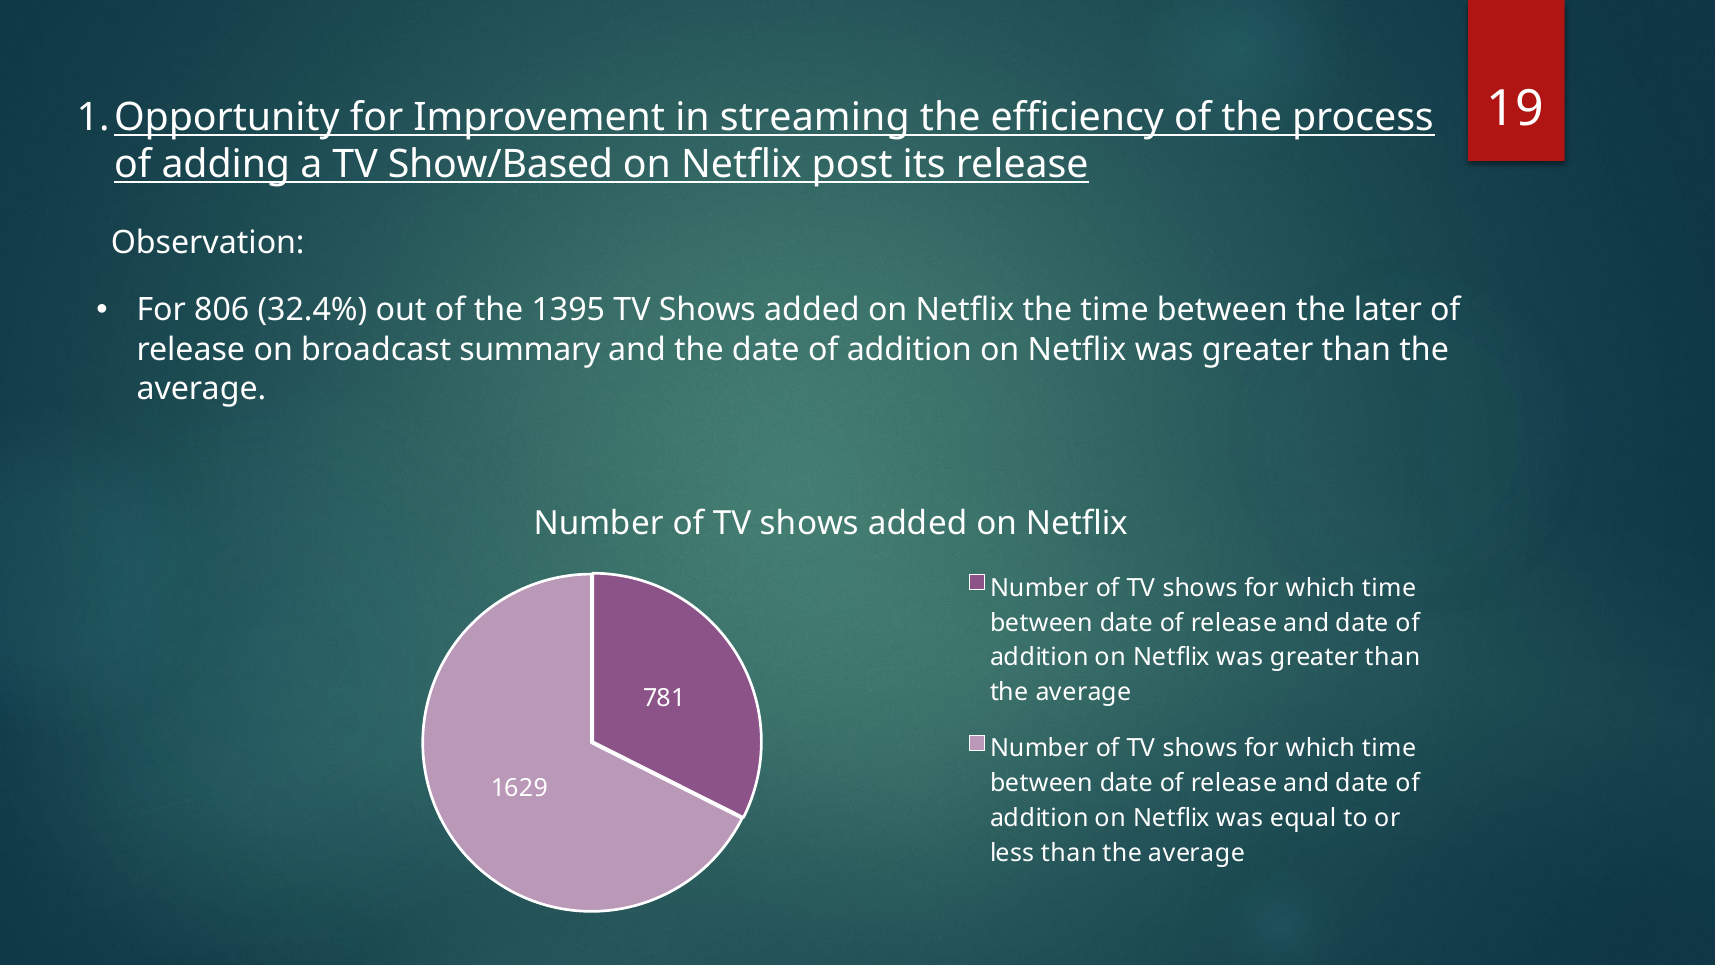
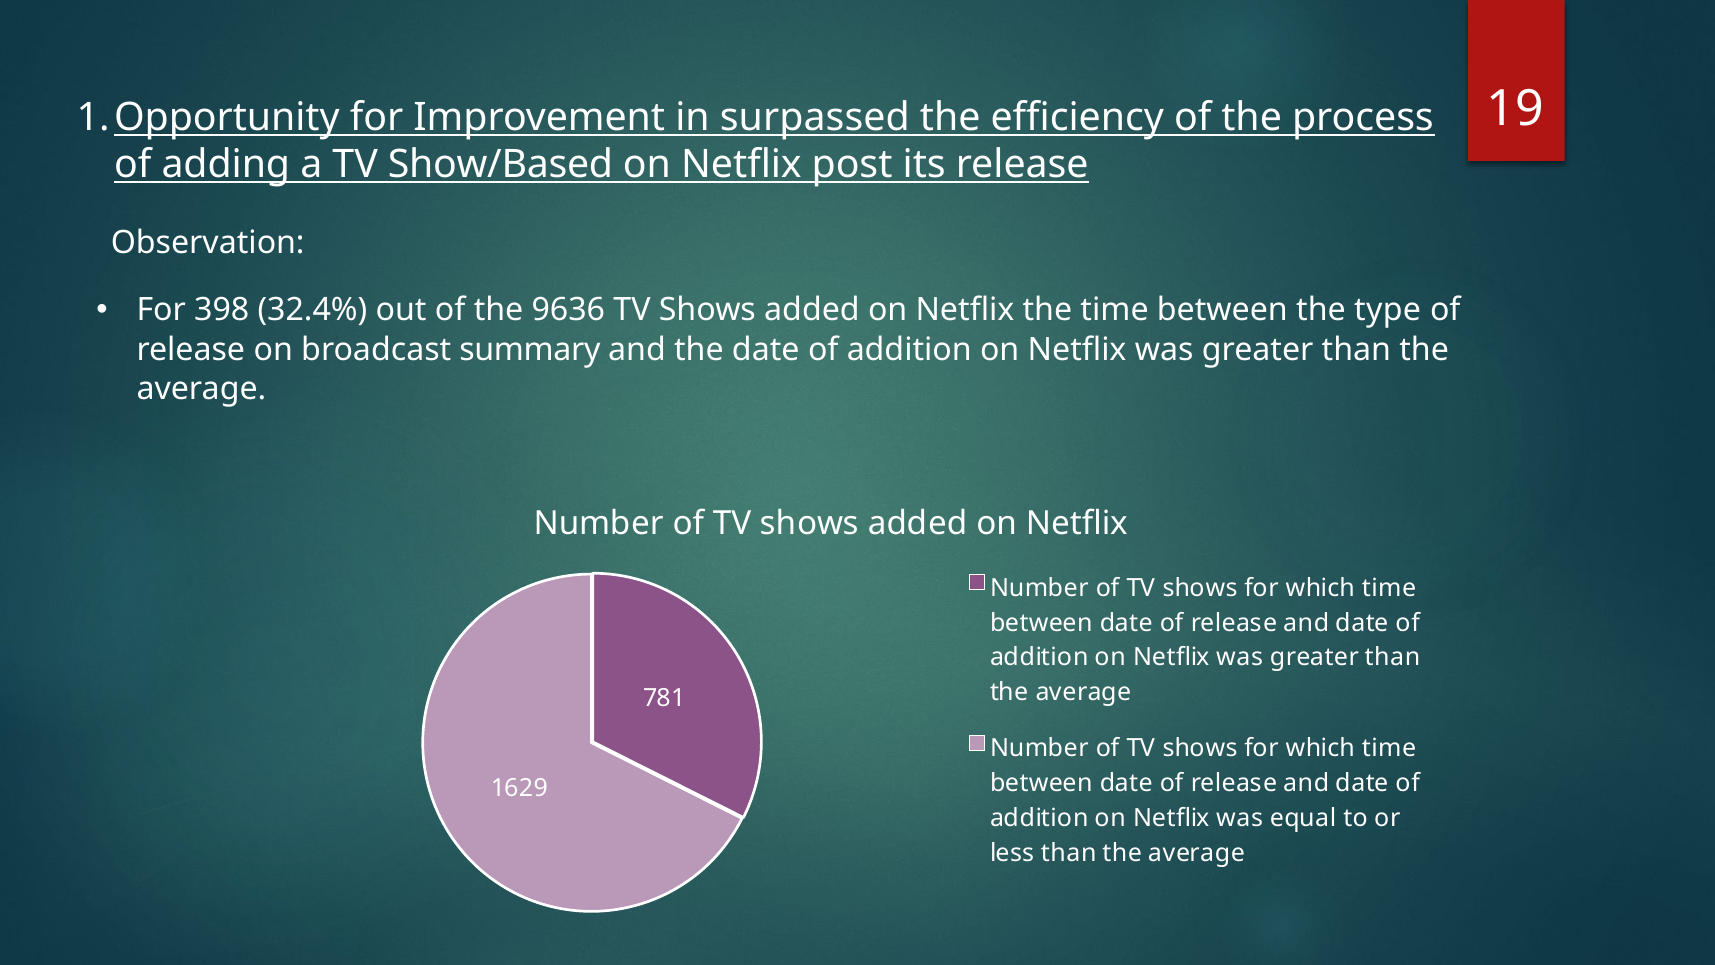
streaming: streaming -> surpassed
806: 806 -> 398
1395: 1395 -> 9636
later: later -> type
